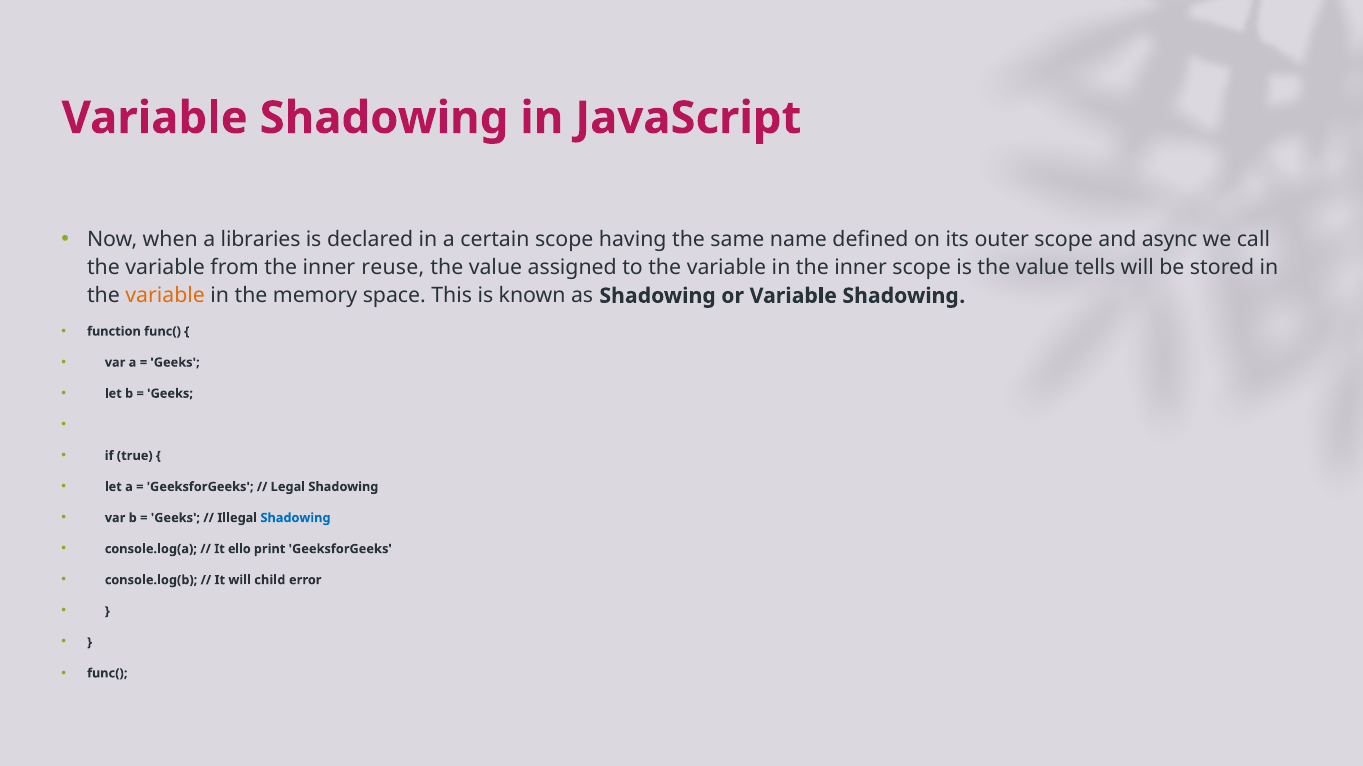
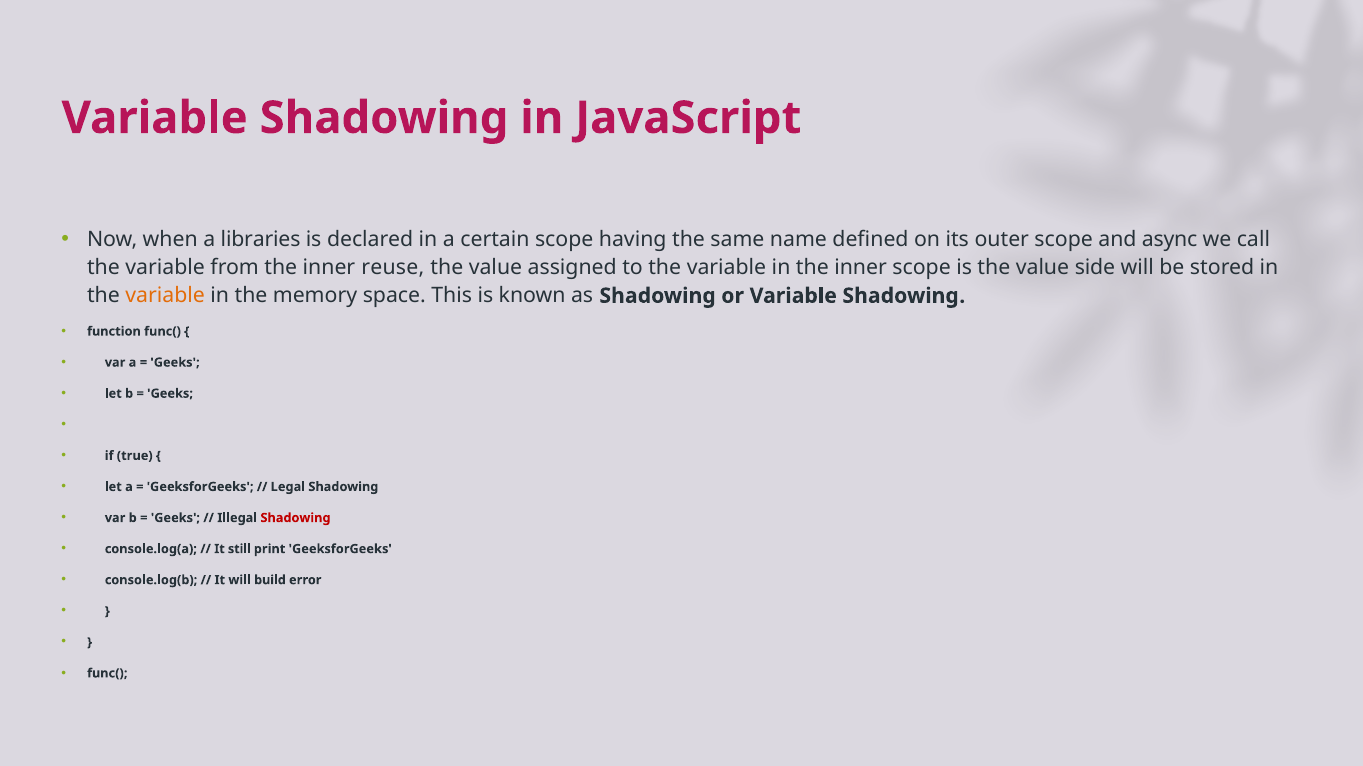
tells: tells -> side
Shadowing at (295, 518) colour: blue -> red
ello: ello -> still
child: child -> build
